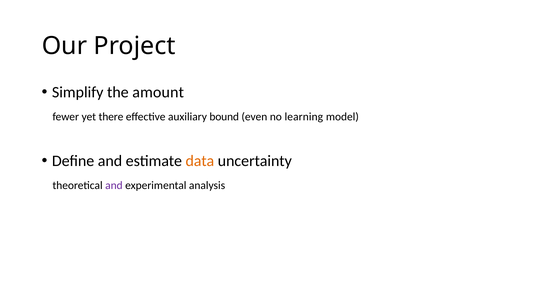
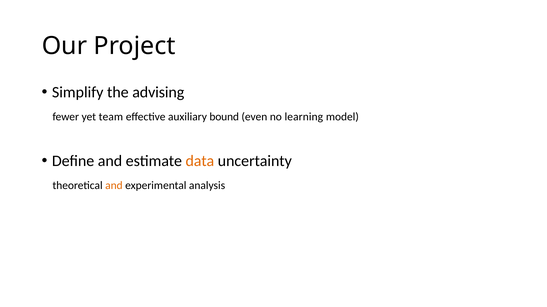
amount: amount -> advising
there: there -> team
and at (114, 186) colour: purple -> orange
